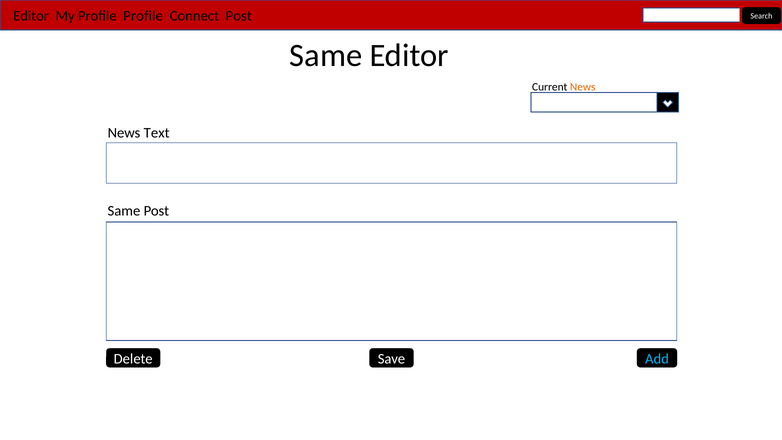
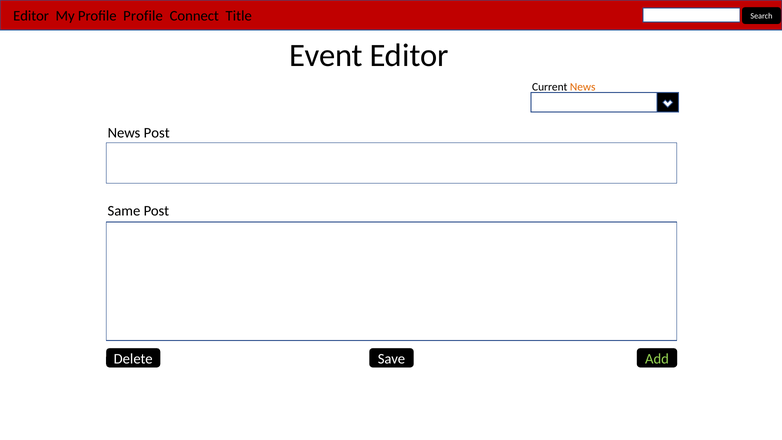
Connect Post: Post -> Title
Same at (326, 56): Same -> Event
News Text: Text -> Post
Add colour: light blue -> light green
